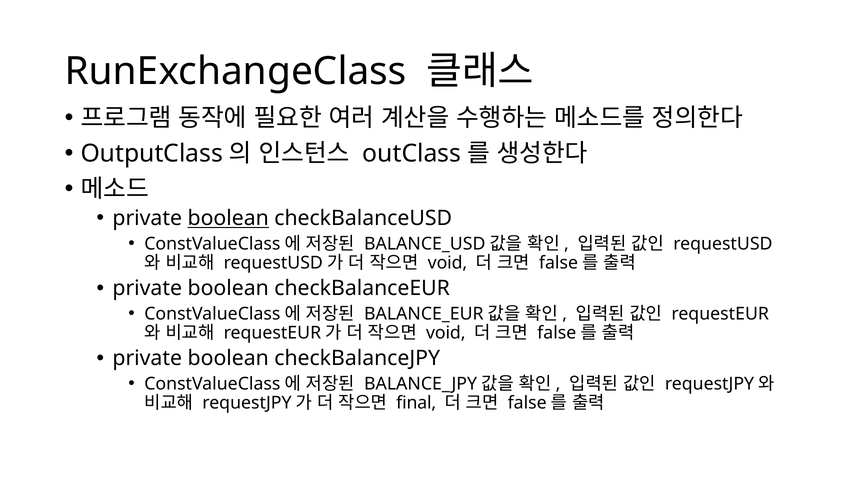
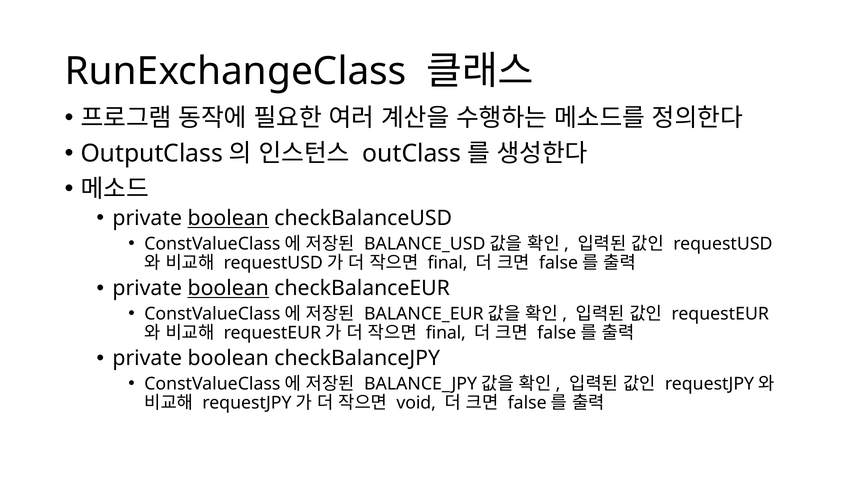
void at (447, 263): void -> final
boolean at (228, 288) underline: none -> present
void at (446, 333): void -> final
final: final -> void
